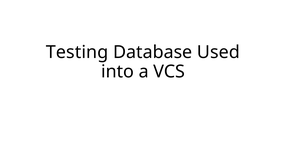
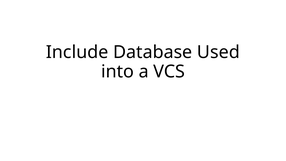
Testing: Testing -> Include
